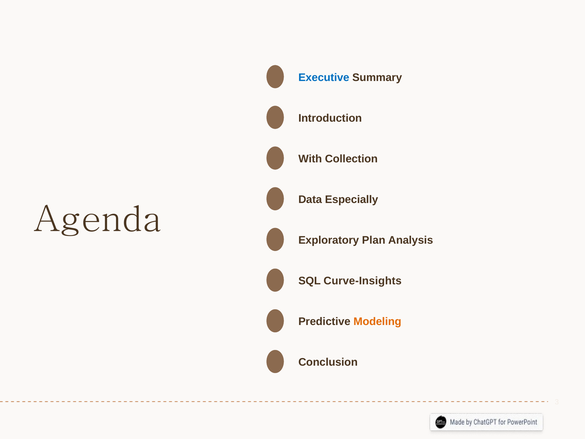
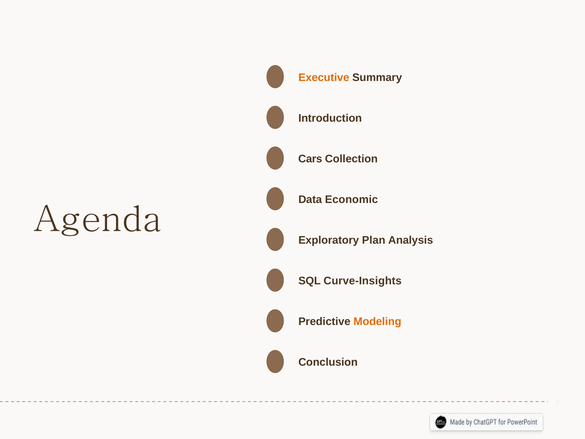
Executive colour: blue -> orange
With: With -> Cars
Especially: Especially -> Economic
